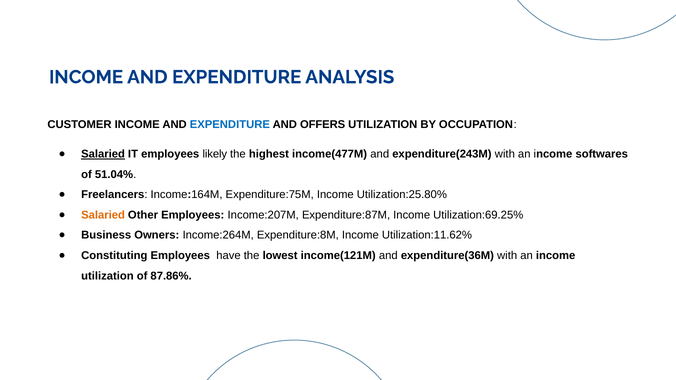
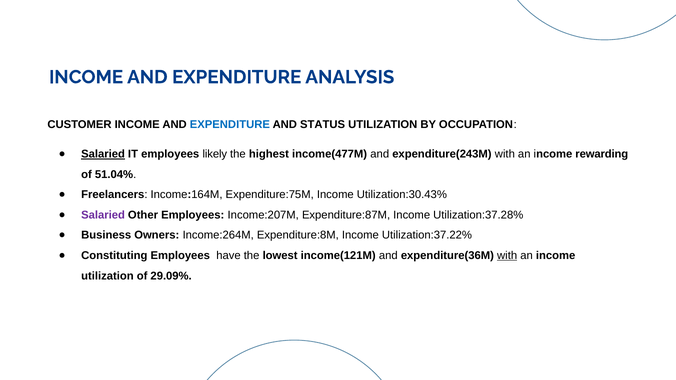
OFFERS: OFFERS -> STATUS
softwares: softwares -> rewarding
Utilization:25.80%: Utilization:25.80% -> Utilization:30.43%
Salaried at (103, 215) colour: orange -> purple
Utilization:69.25%: Utilization:69.25% -> Utilization:37.28%
Utilization:11.62%: Utilization:11.62% -> Utilization:37.22%
with at (507, 256) underline: none -> present
87.86%: 87.86% -> 29.09%
